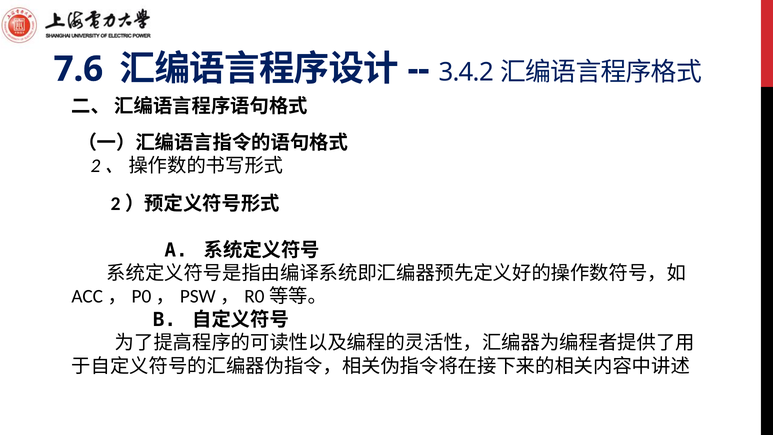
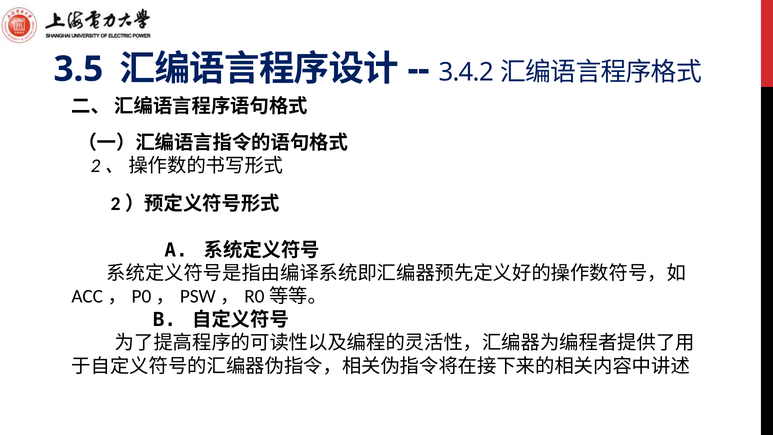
7.6: 7.6 -> 3.5
